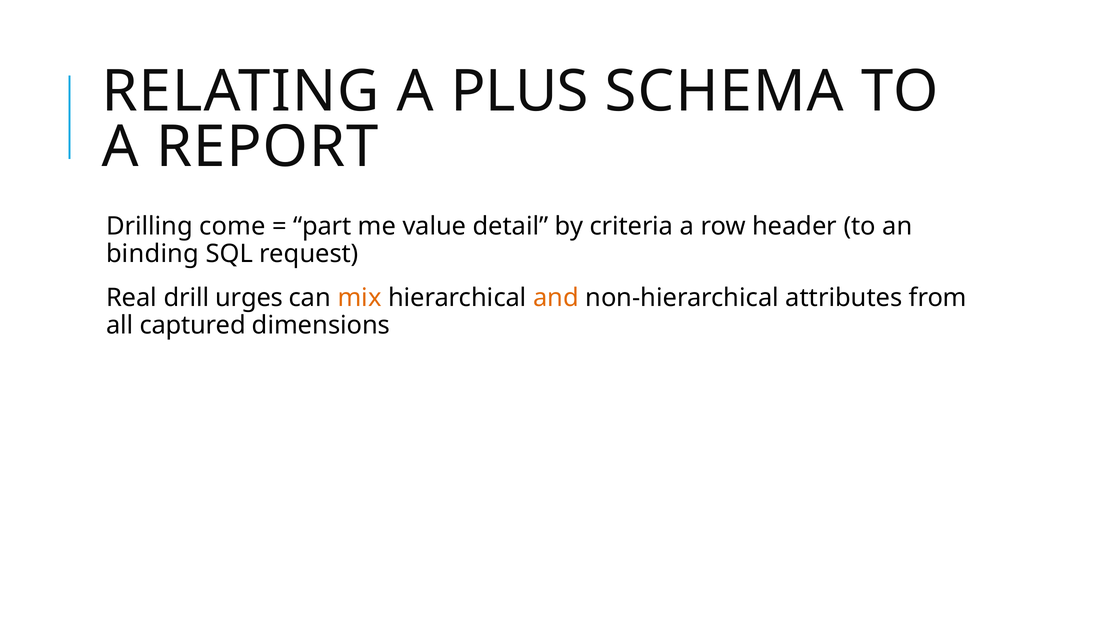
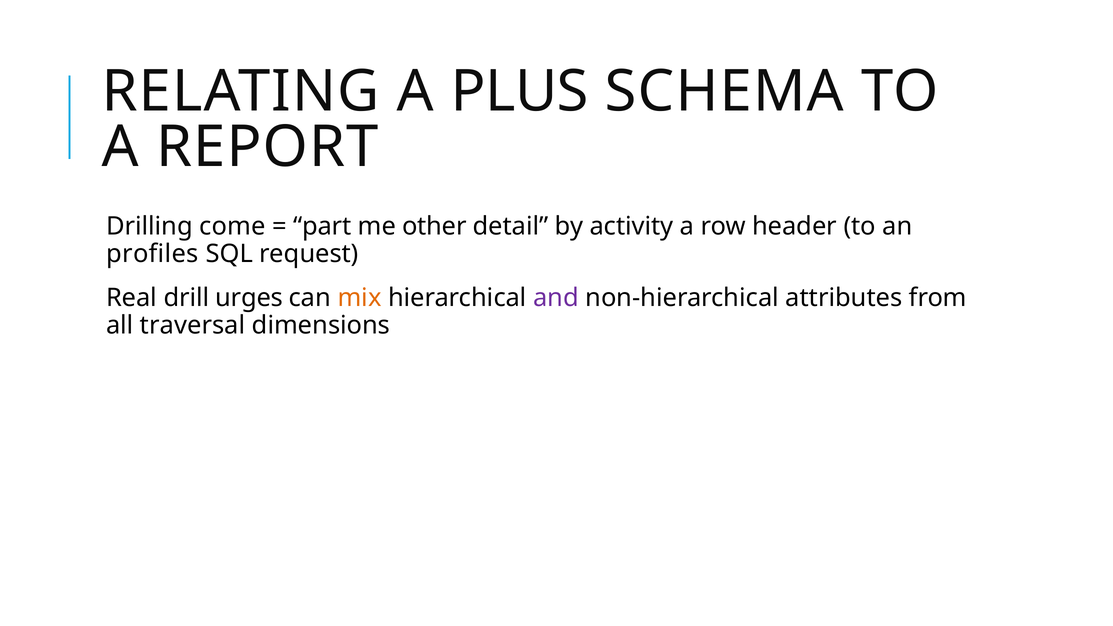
value: value -> other
criteria: criteria -> activity
binding: binding -> profiles
and colour: orange -> purple
captured: captured -> traversal
